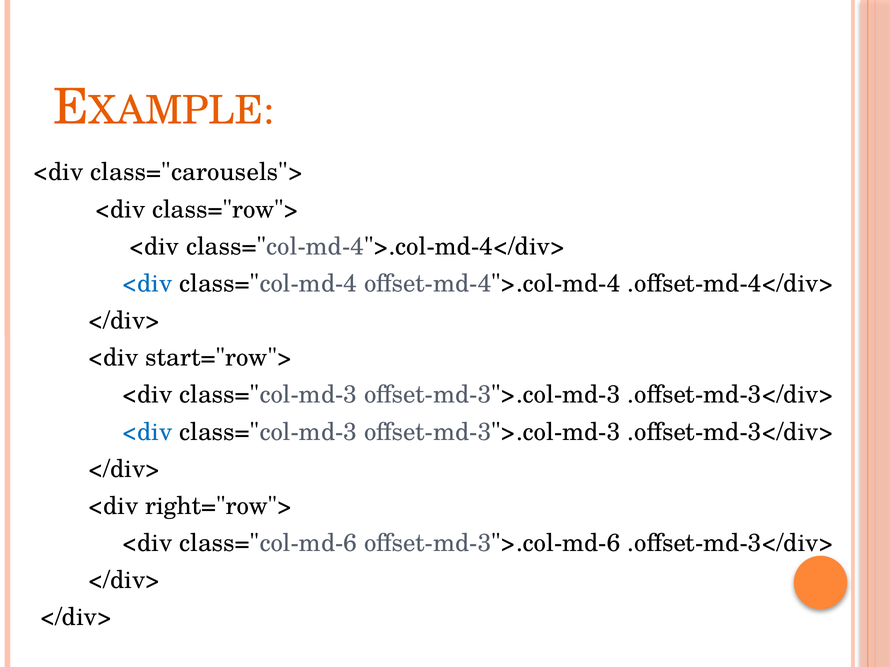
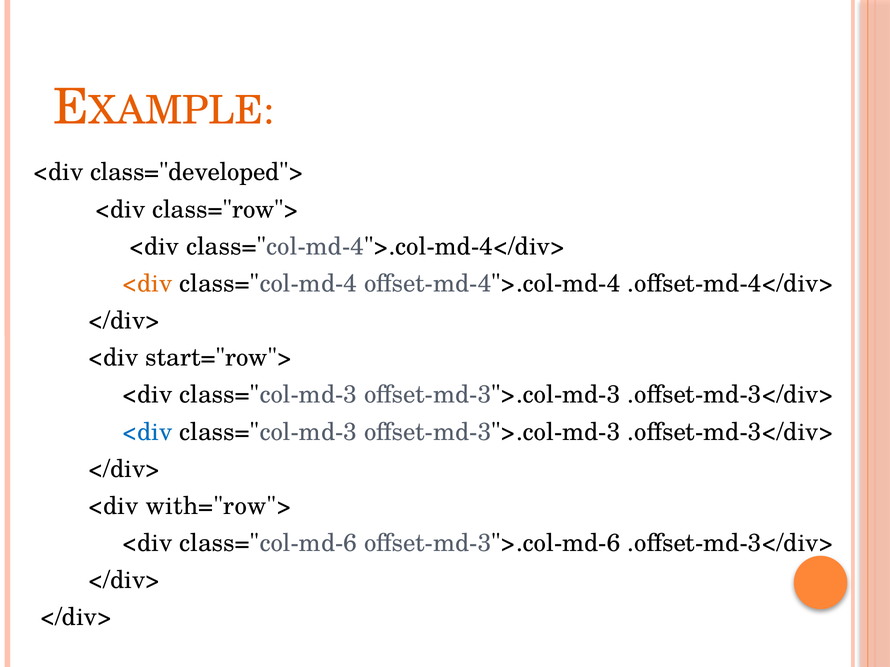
class="carousels">: class="carousels"> -> class="developed">
<div at (147, 284) colour: blue -> orange
right="row">: right="row"> -> with="row">
